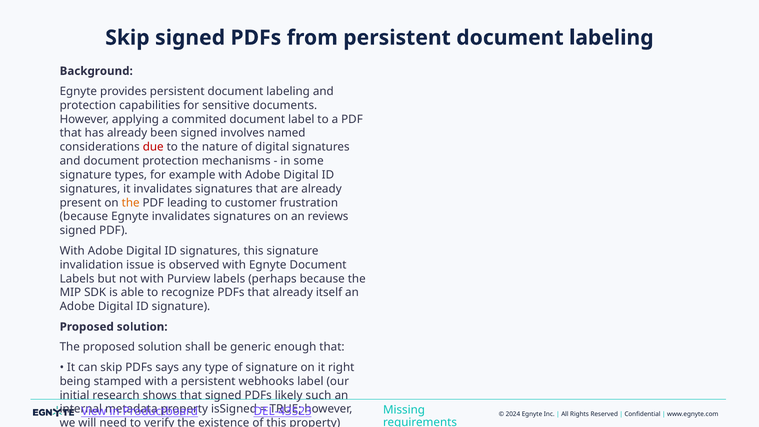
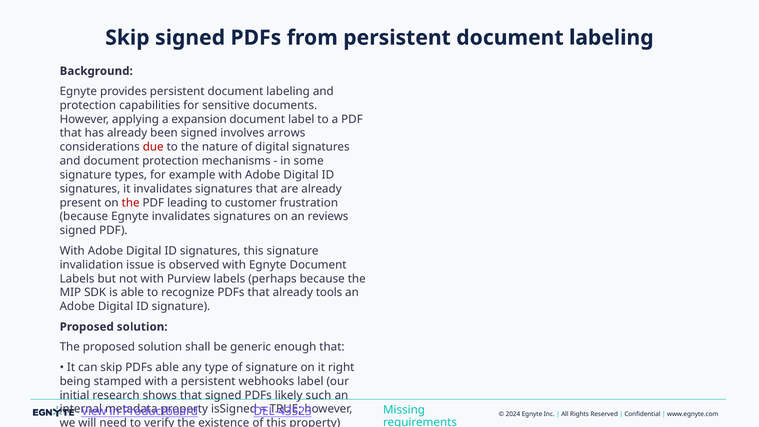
commited: commited -> expansion
named: named -> arrows
the at (131, 203) colour: orange -> red
itself: itself -> tools
PDFs says: says -> able
